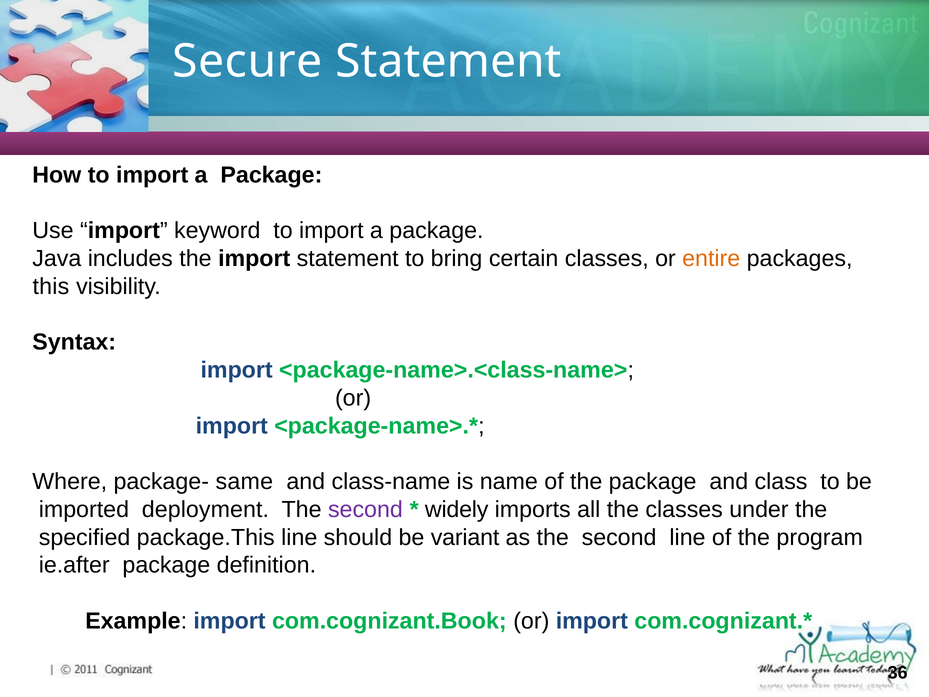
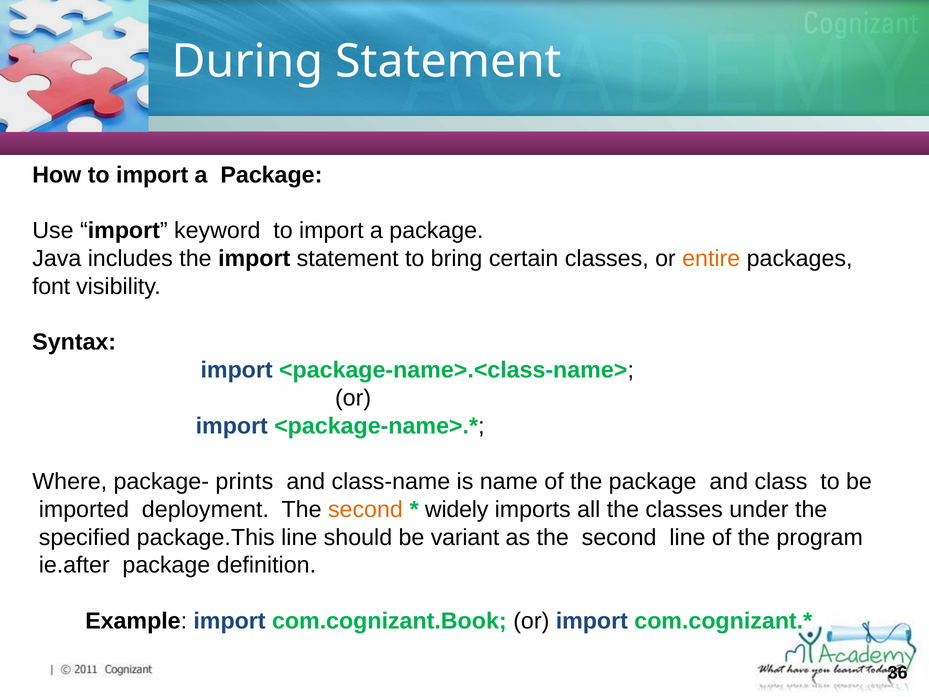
Secure: Secure -> During
this: this -> font
same: same -> prints
second at (365, 509) colour: purple -> orange
